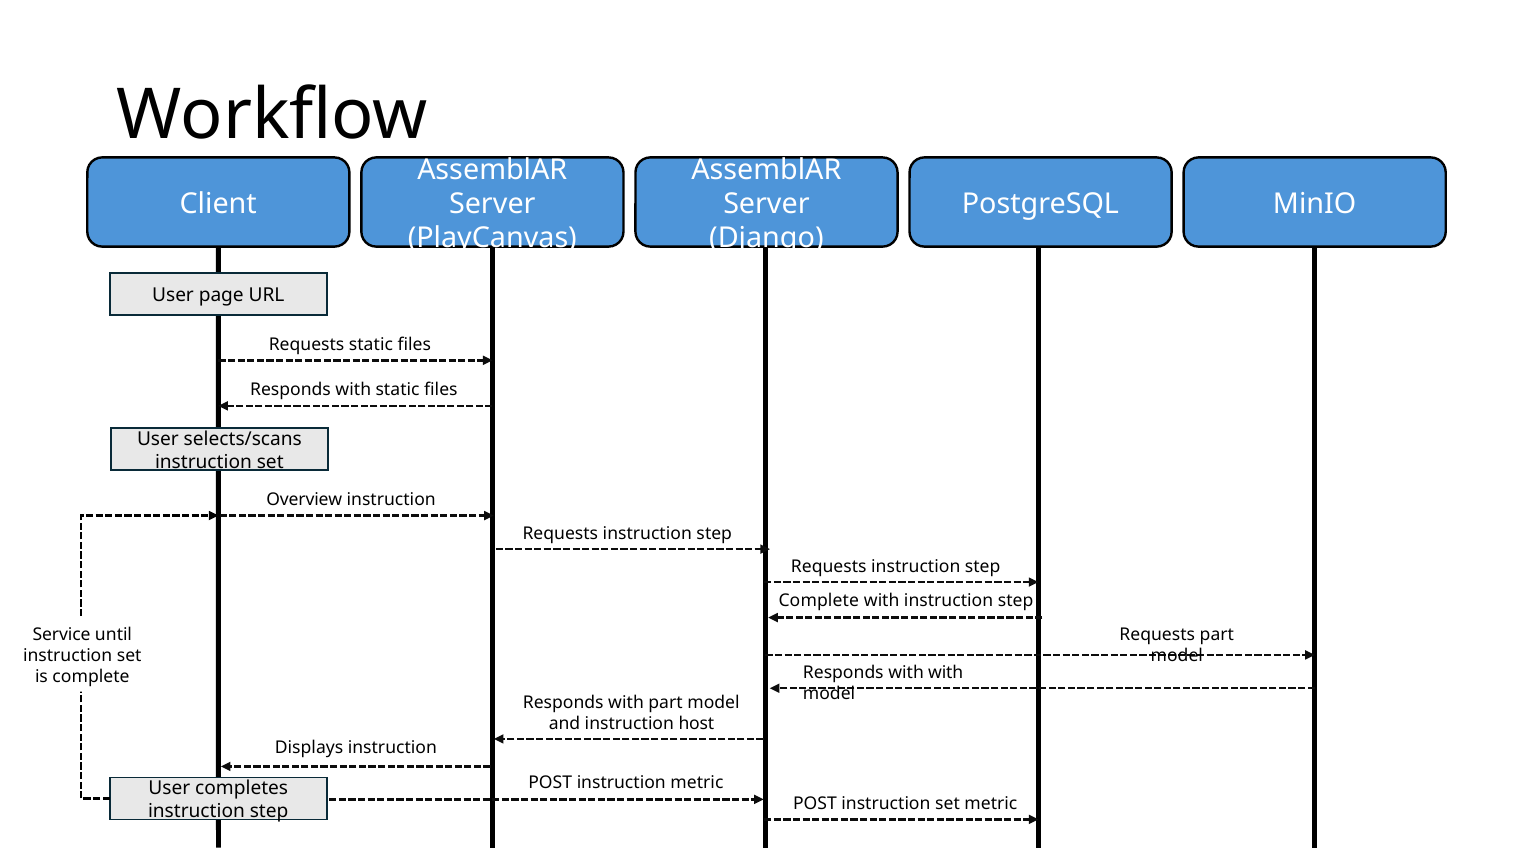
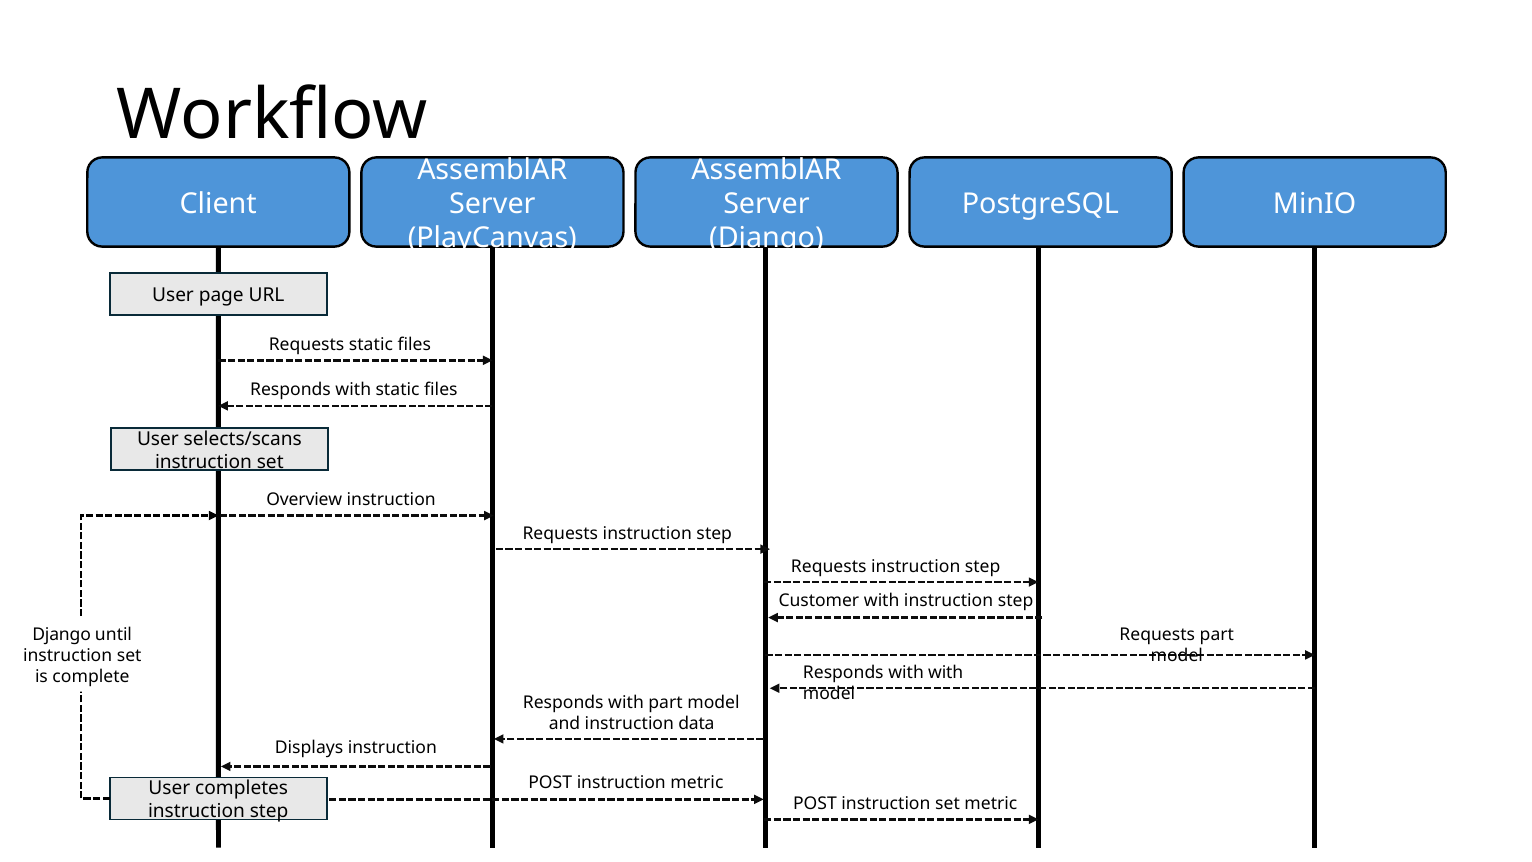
Complete at (819, 600): Complete -> Customer
Service at (62, 634): Service -> Django
host: host -> data
